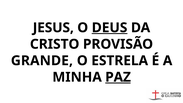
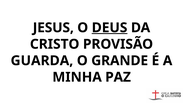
GRANDE: GRANDE -> GUARDA
ESTRELA: ESTRELA -> GRANDE
PAZ underline: present -> none
